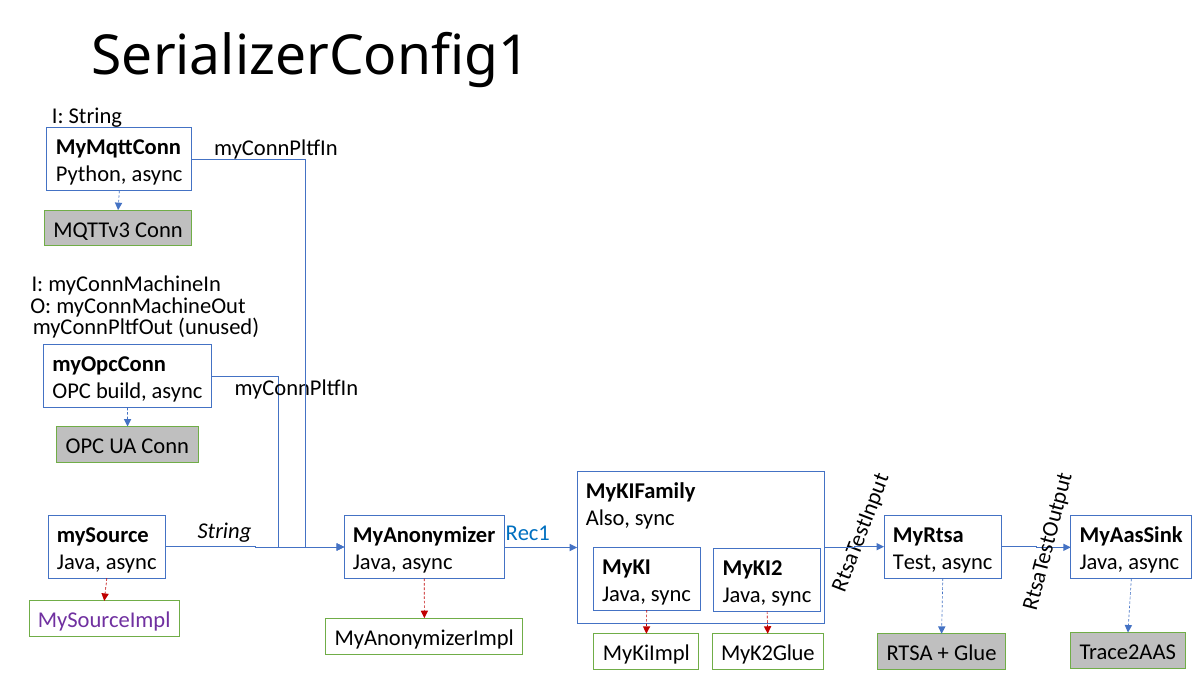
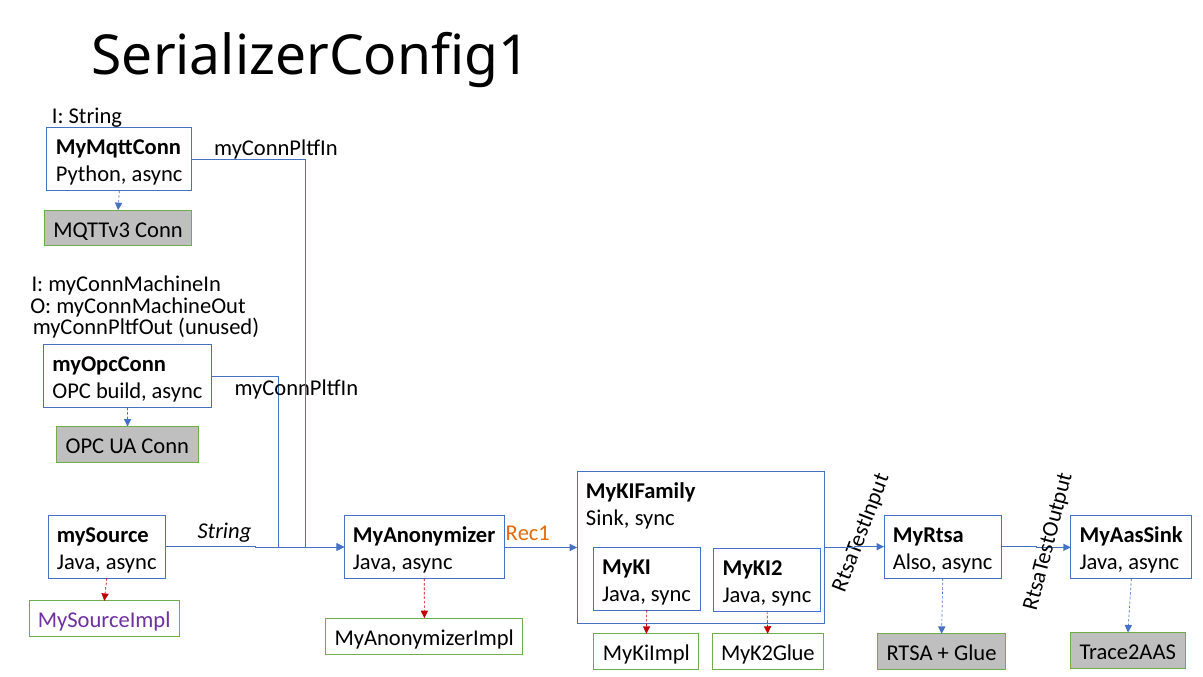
Also: Also -> Sink
Rec1 colour: blue -> orange
Test: Test -> Also
